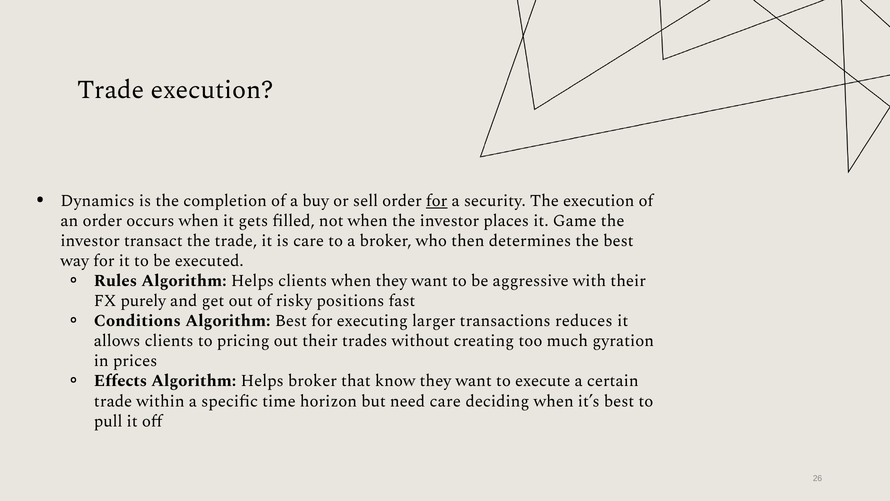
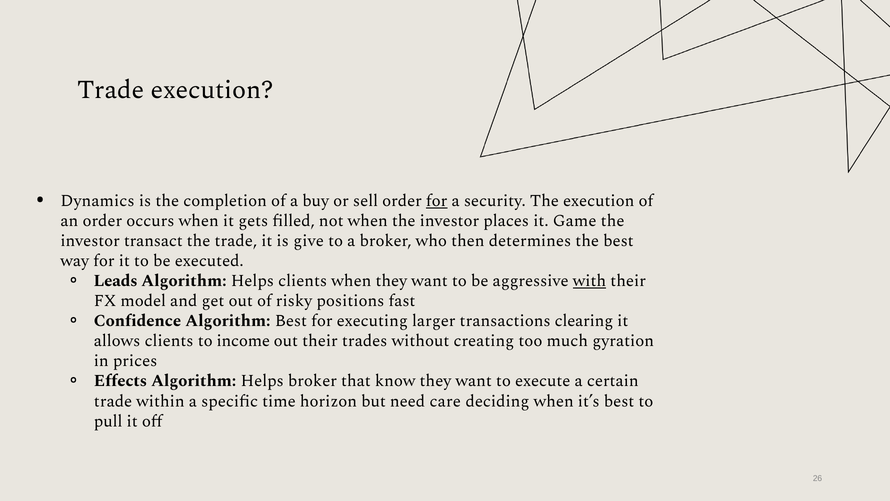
is care: care -> give
Rules: Rules -> Leads
with underline: none -> present
purely: purely -> model
Conditions: Conditions -> Confidence
reduces: reduces -> clearing
pricing: pricing -> income
